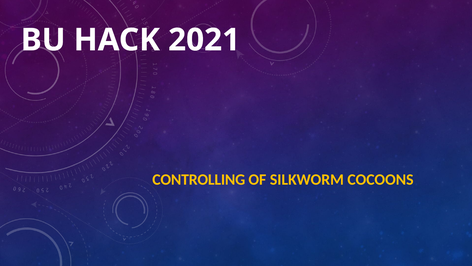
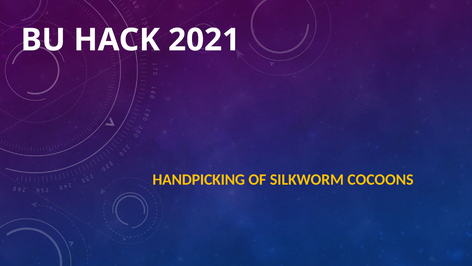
CONTROLLING: CONTROLLING -> HANDPICKING
